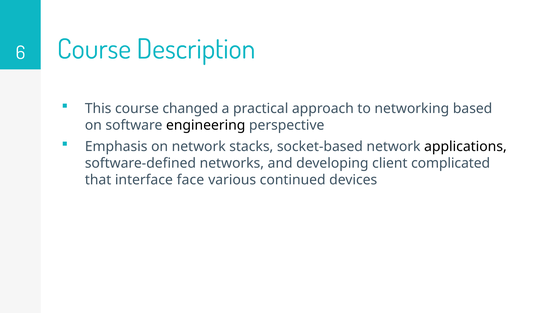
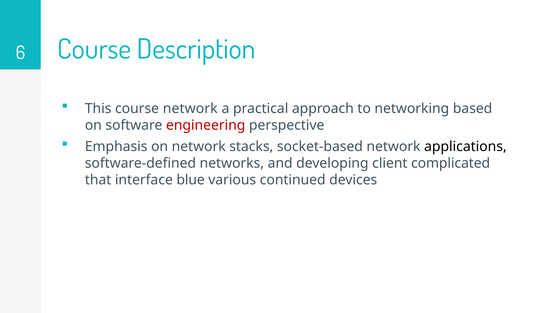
course changed: changed -> network
engineering colour: black -> red
face: face -> blue
